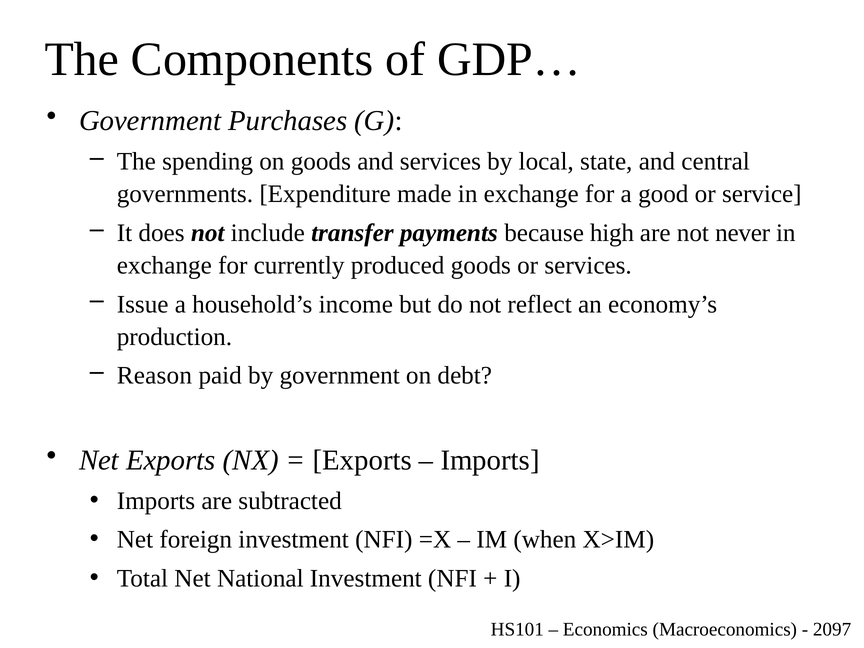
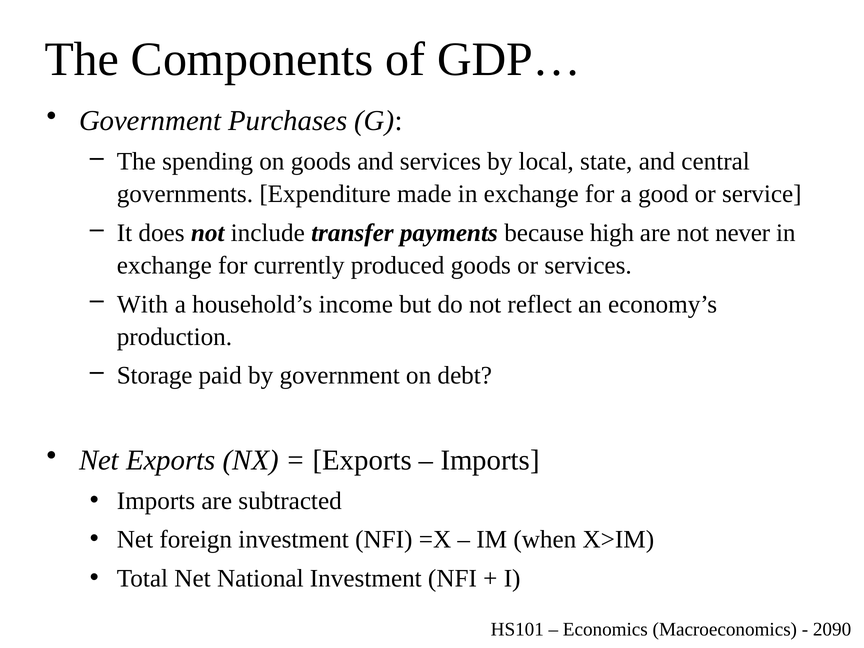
Issue: Issue -> With
Reason: Reason -> Storage
2097: 2097 -> 2090
